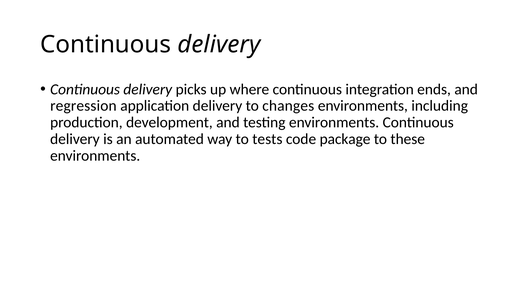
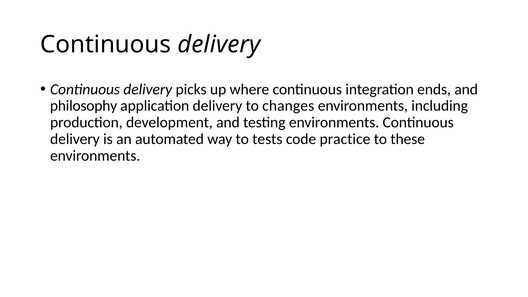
regression: regression -> philosophy
package: package -> practice
